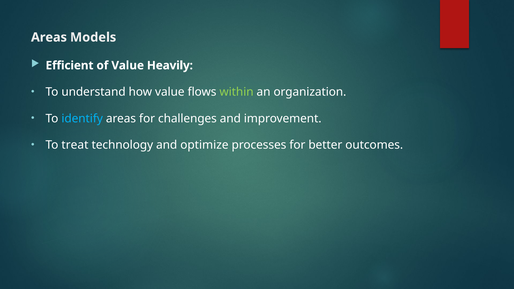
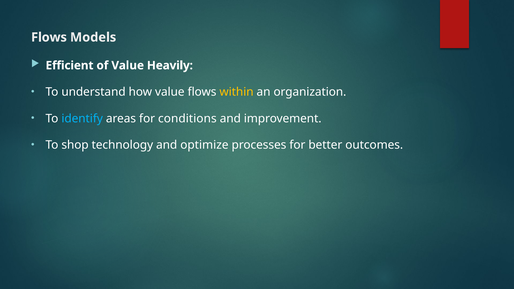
Areas at (49, 37): Areas -> Flows
within colour: light green -> yellow
challenges: challenges -> conditions
treat: treat -> shop
